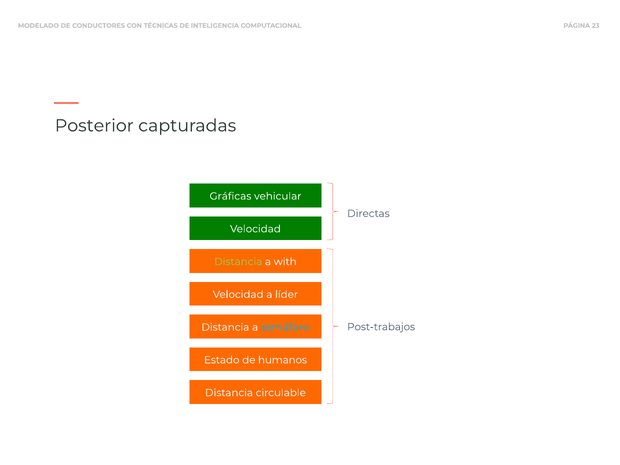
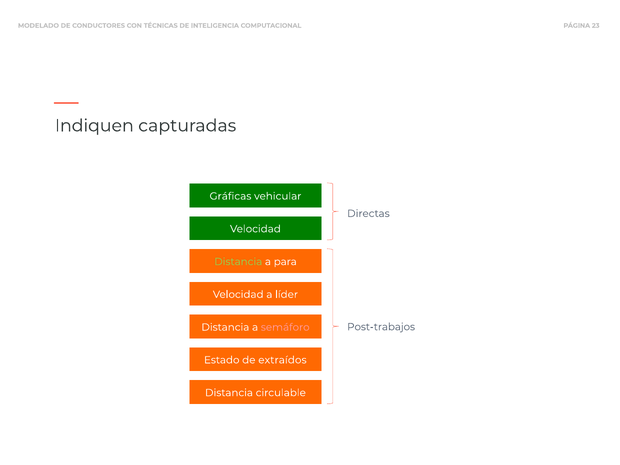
Posterior: Posterior -> Indiquen
with: with -> para
semáforo colour: light blue -> pink
humanos: humanos -> extraídos
